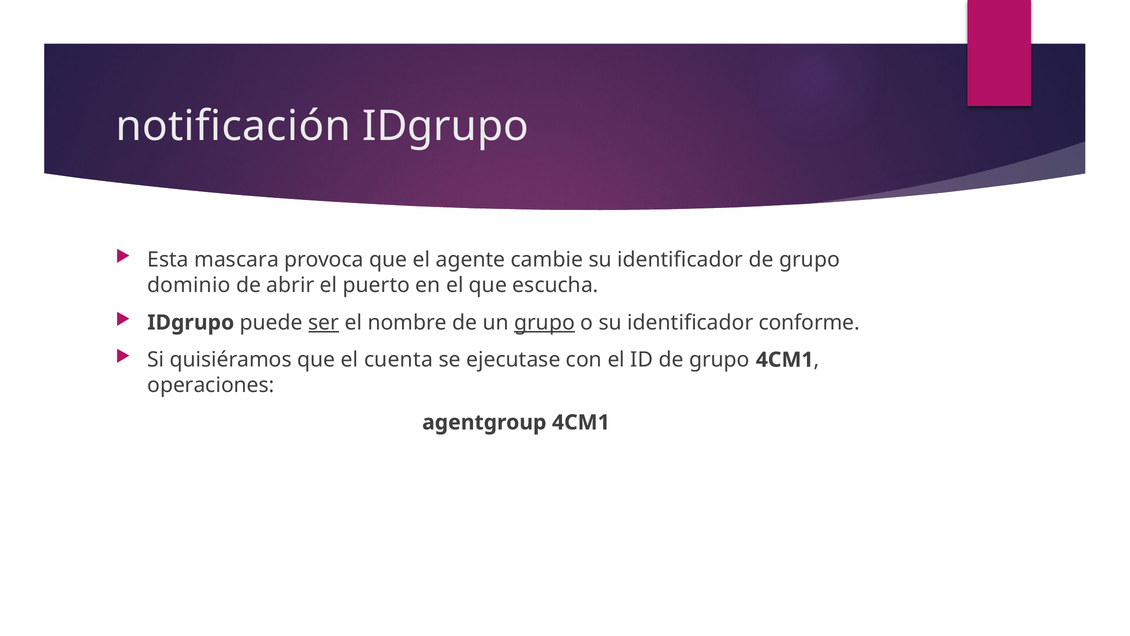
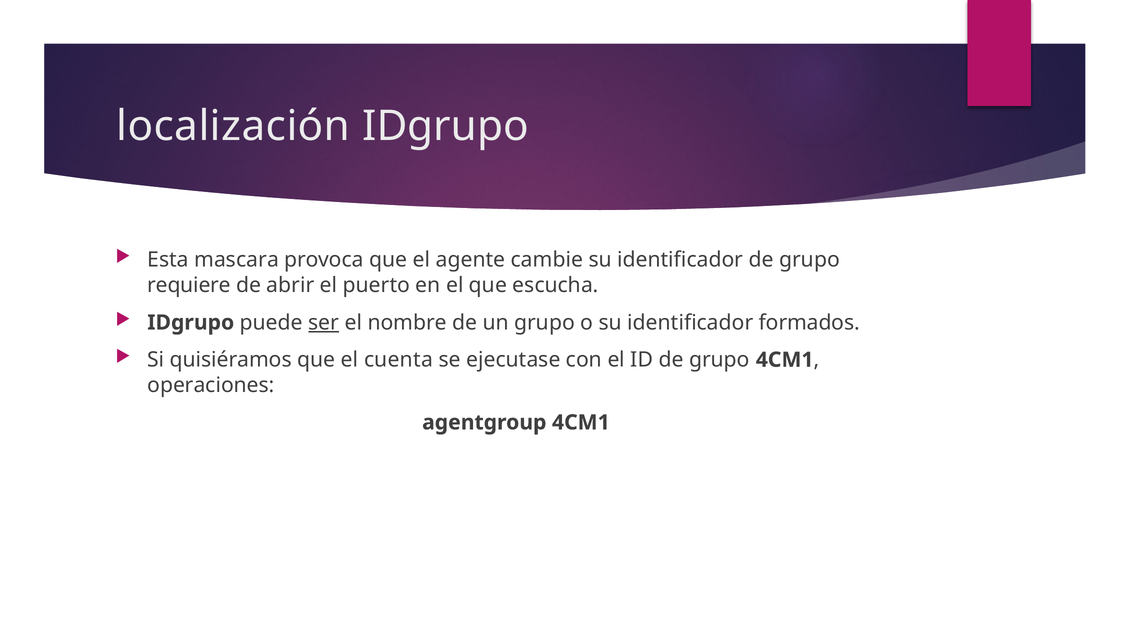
notificación: notificación -> localización
dominio: dominio -> requiere
grupo at (545, 322) underline: present -> none
conforme: conforme -> formados
